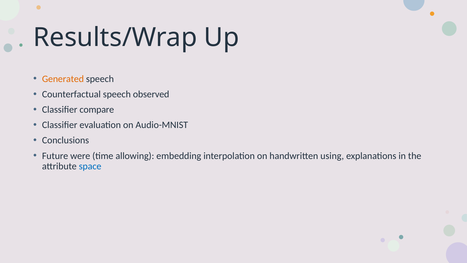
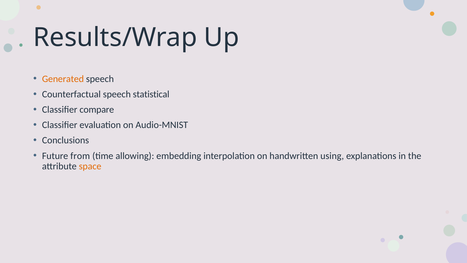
observed: observed -> statistical
were: were -> from
space colour: blue -> orange
